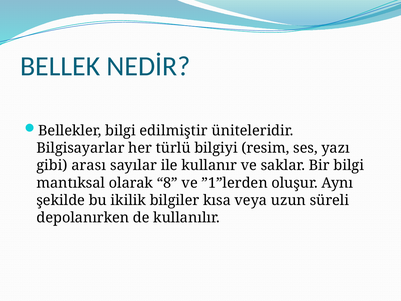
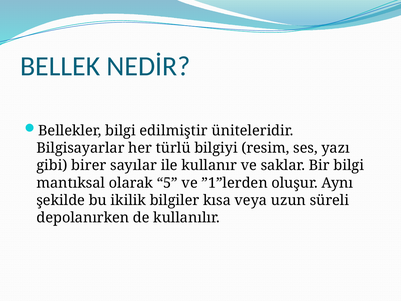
arası: arası -> birer
8: 8 -> 5
